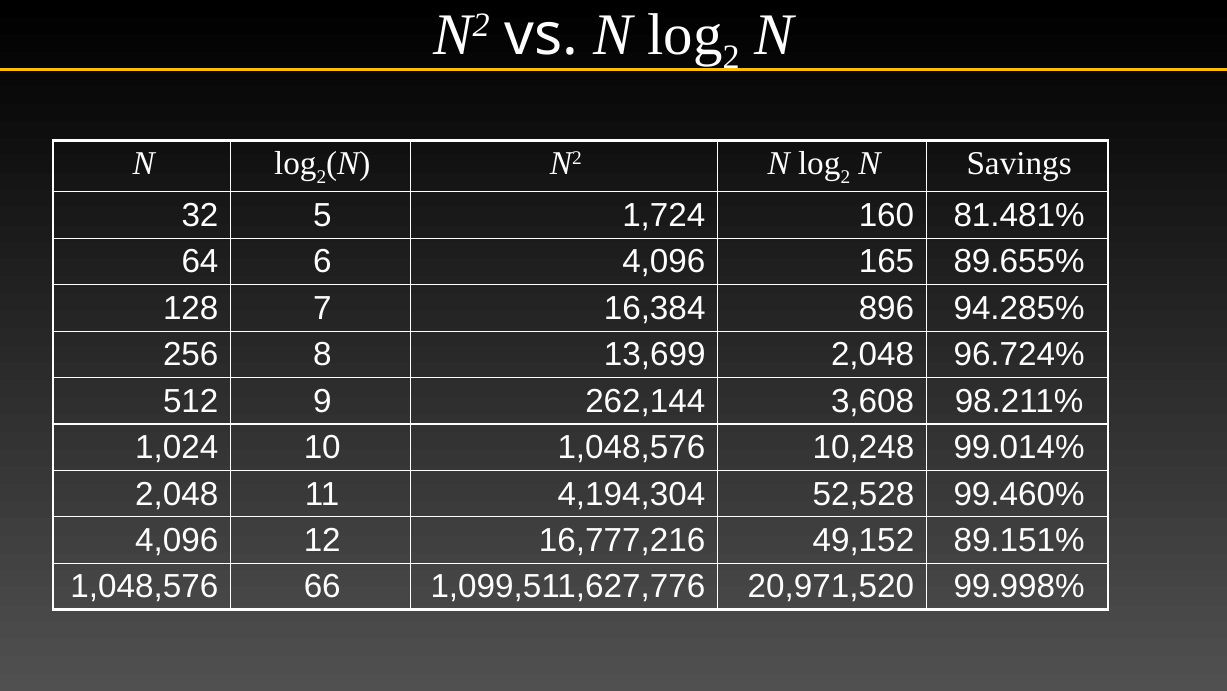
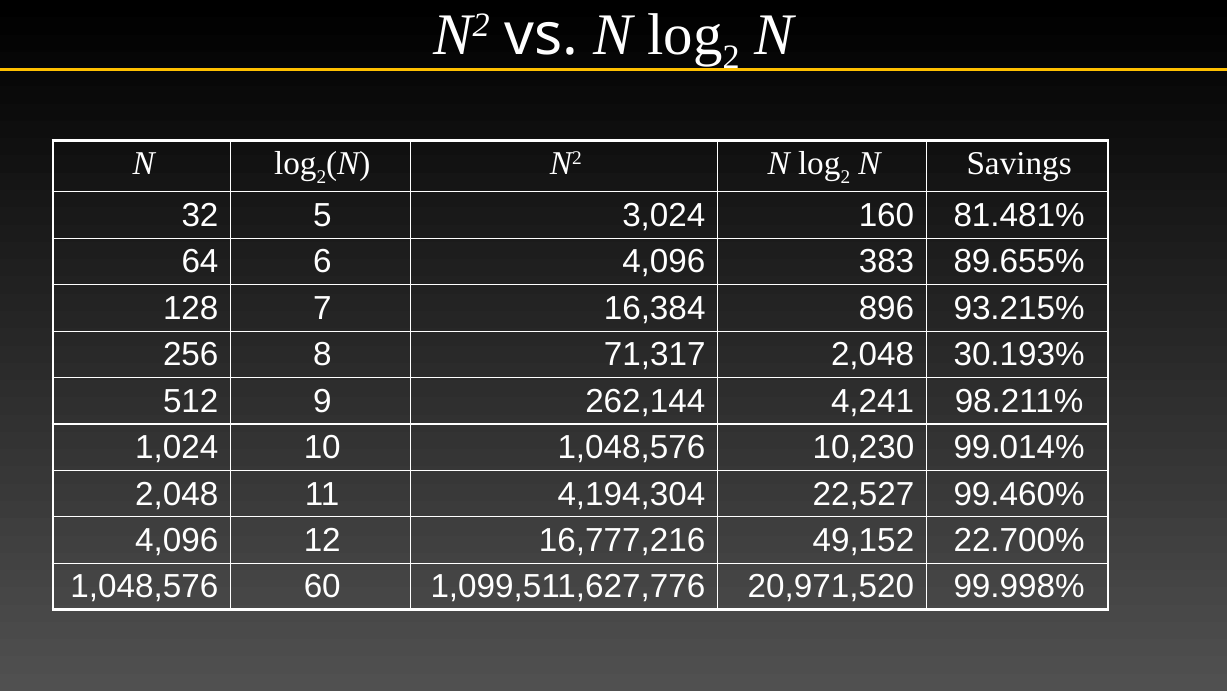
1,724: 1,724 -> 3,024
165: 165 -> 383
94.285%: 94.285% -> 93.215%
13,699: 13,699 -> 71,317
96.724%: 96.724% -> 30.193%
3,608: 3,608 -> 4,241
10,248: 10,248 -> 10,230
52,528: 52,528 -> 22,527
89.151%: 89.151% -> 22.700%
66: 66 -> 60
